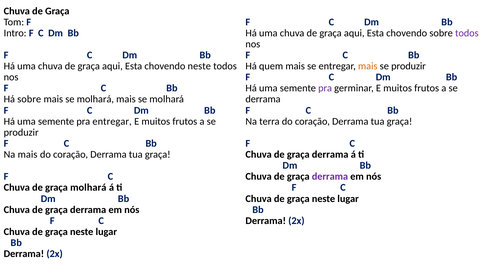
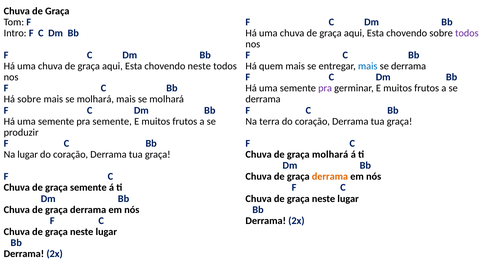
mais at (368, 66) colour: orange -> blue
produzir at (408, 66): produzir -> derrama
pra entregar: entregar -> semente
Na mais: mais -> lugar
derrama at (330, 155): derrama -> molhará
derrama at (330, 177) colour: purple -> orange
graça molhará: molhará -> semente
